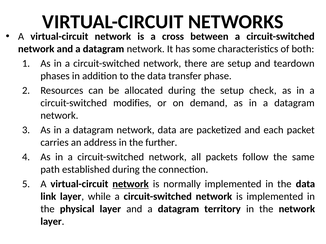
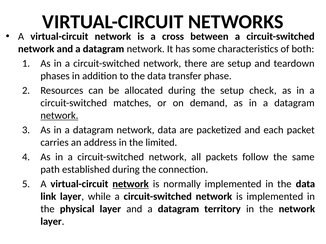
modifies: modifies -> matches
network at (59, 116) underline: none -> present
further: further -> limited
